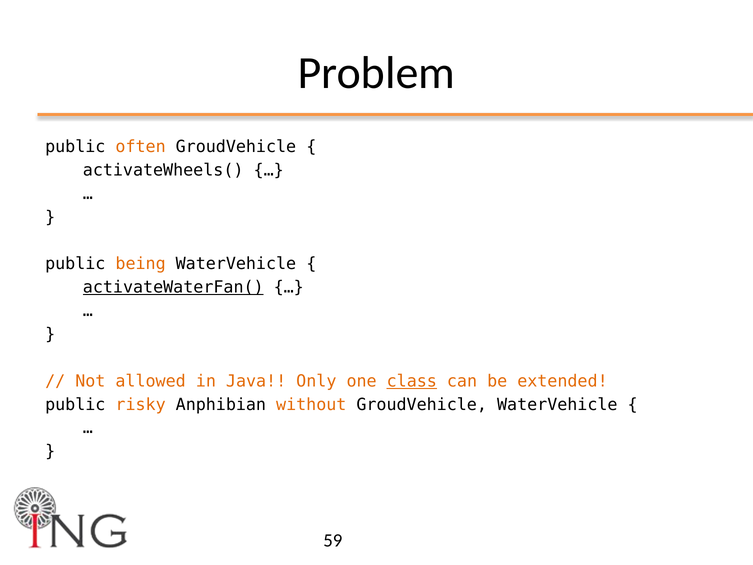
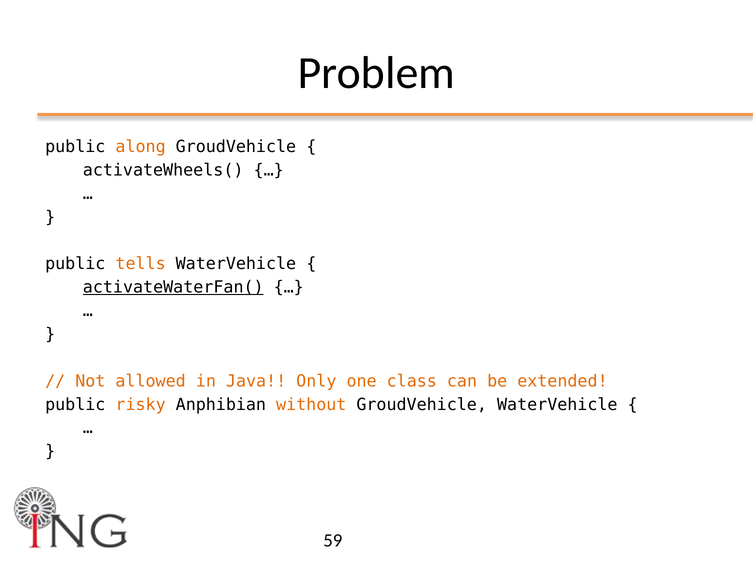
often: often -> along
being: being -> tells
class underline: present -> none
